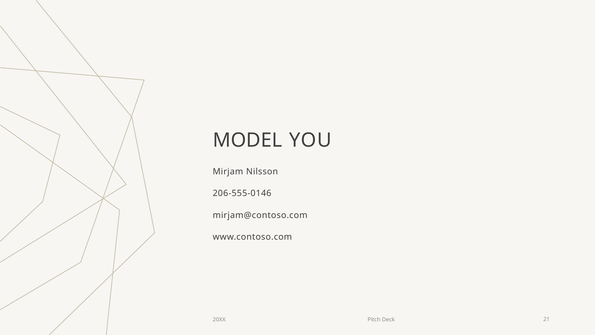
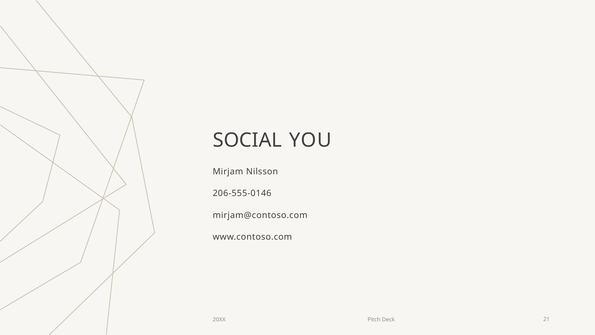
MODEL: MODEL -> SOCIAL
